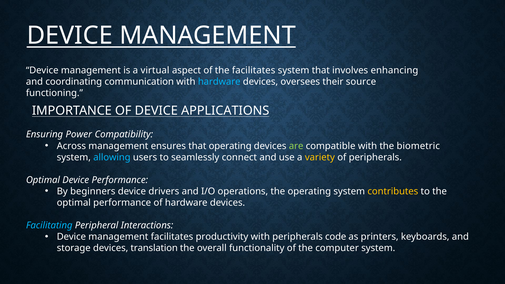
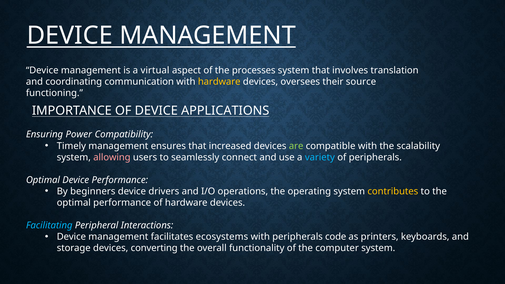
the facilitates: facilitates -> processes
enhancing: enhancing -> translation
hardware at (219, 82) colour: light blue -> yellow
Across: Across -> Timely
that operating: operating -> increased
biometric: biometric -> scalability
allowing colour: light blue -> pink
variety colour: yellow -> light blue
productivity: productivity -> ecosystems
translation: translation -> converting
